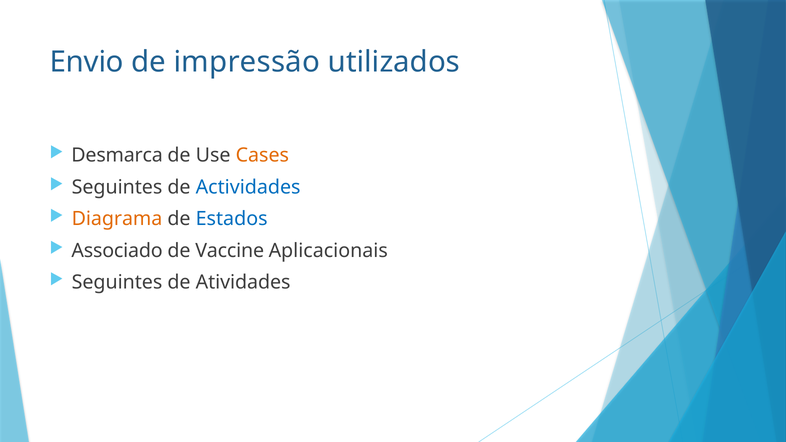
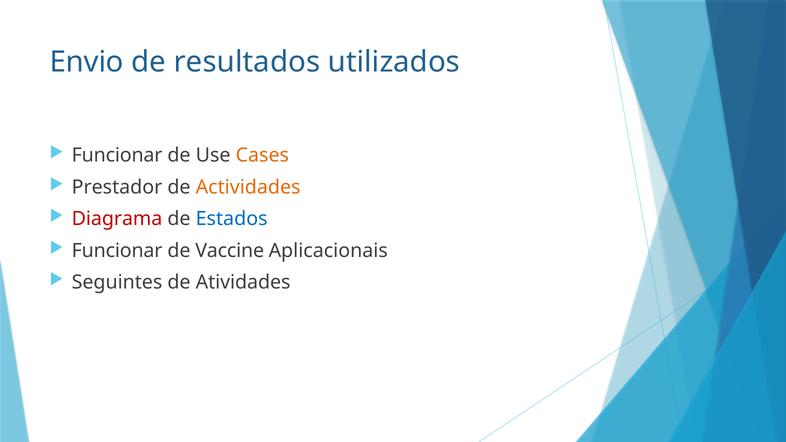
impressão: impressão -> resultados
Desmarca at (117, 155): Desmarca -> Funcionar
Seguintes at (117, 187): Seguintes -> Prestador
Actividades colour: blue -> orange
Diagrama colour: orange -> red
Associado at (117, 251): Associado -> Funcionar
